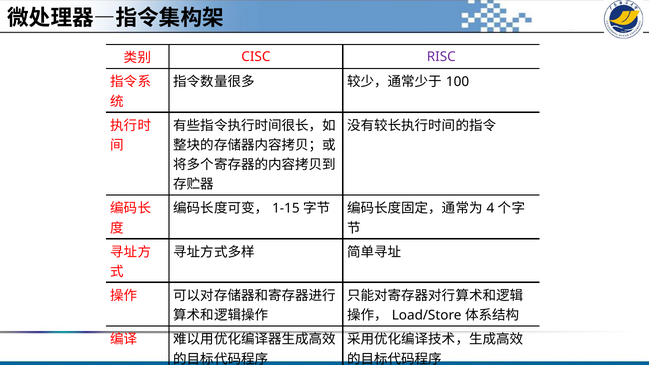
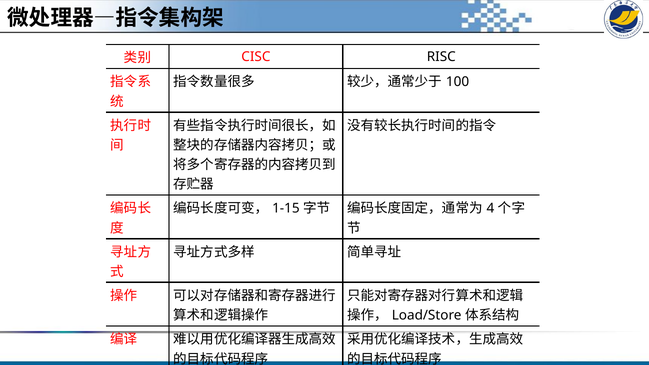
RISC colour: purple -> black
